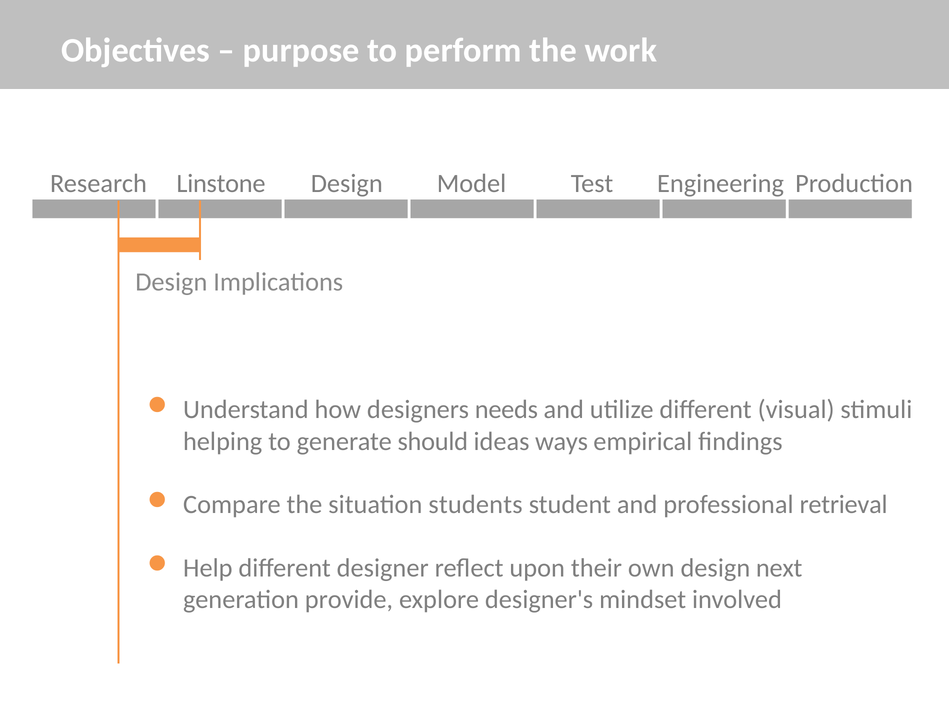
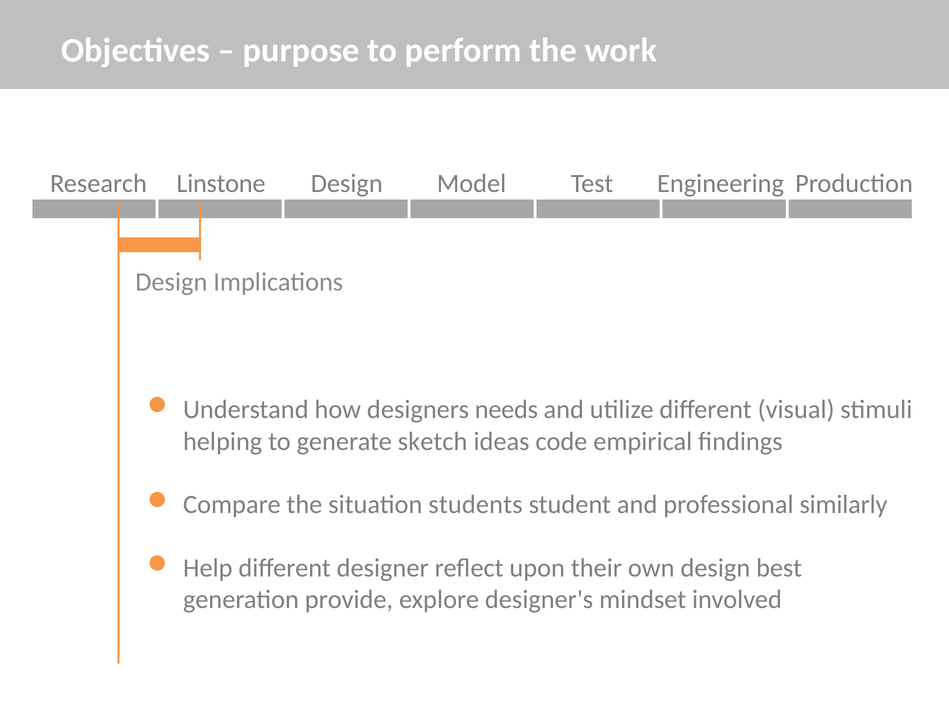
should: should -> sketch
ways: ways -> code
retrieval: retrieval -> similarly
next: next -> best
